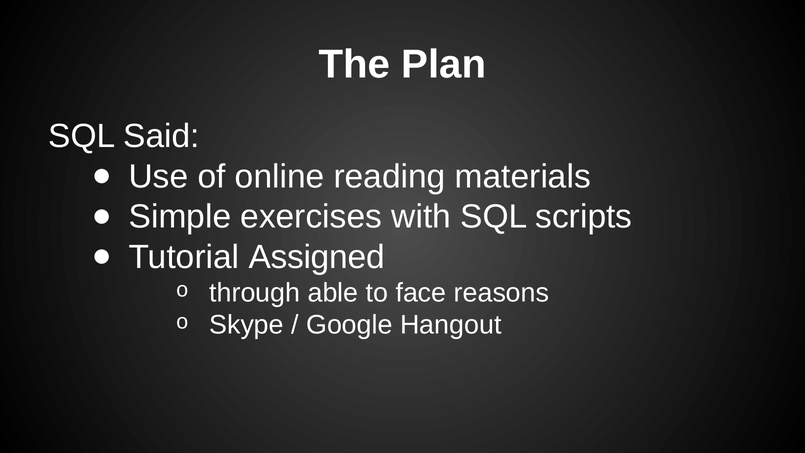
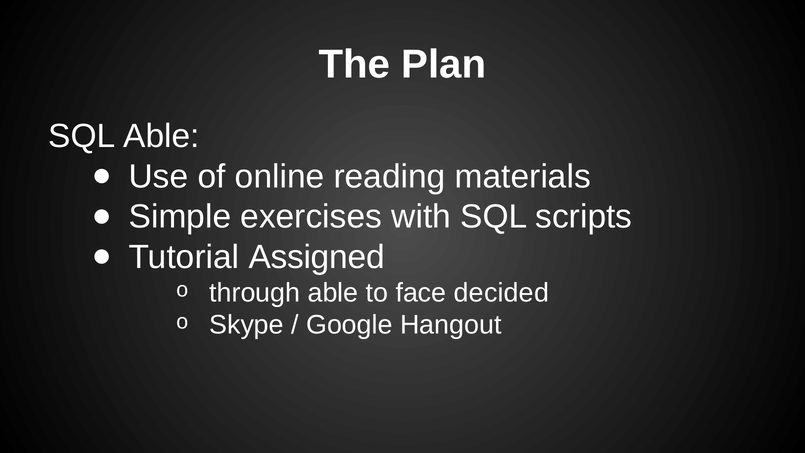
SQL Said: Said -> Able
reasons: reasons -> decided
